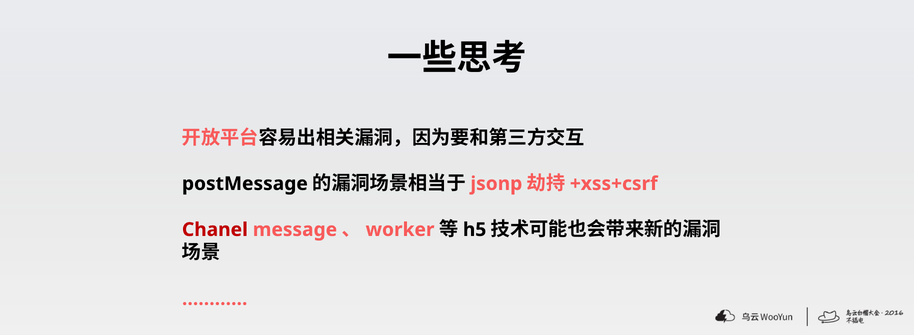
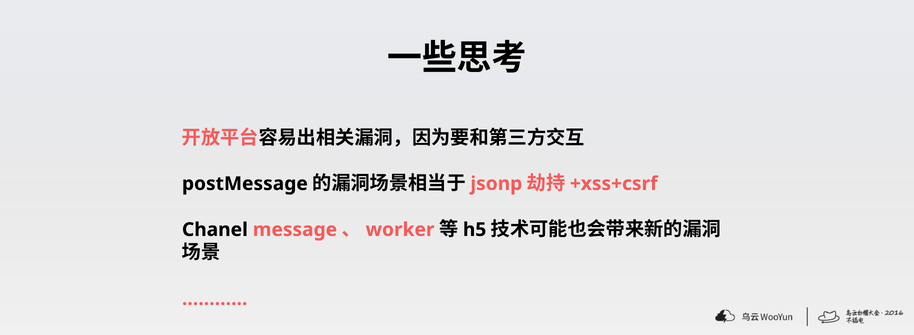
Chanel colour: red -> black
